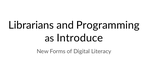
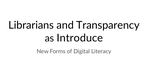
Programming: Programming -> Transparency
